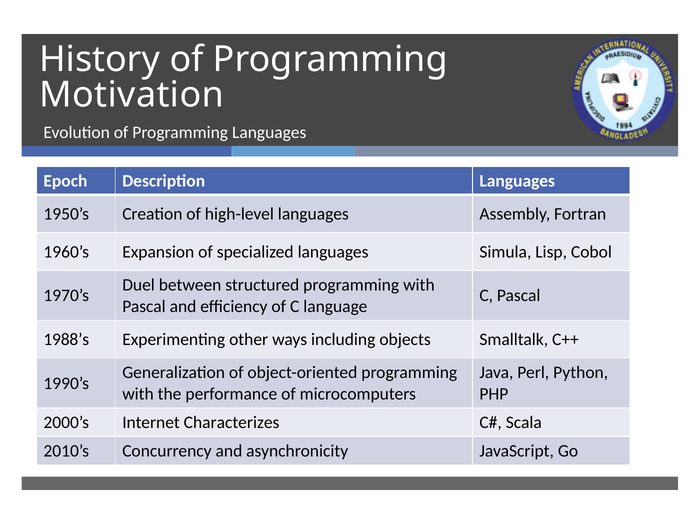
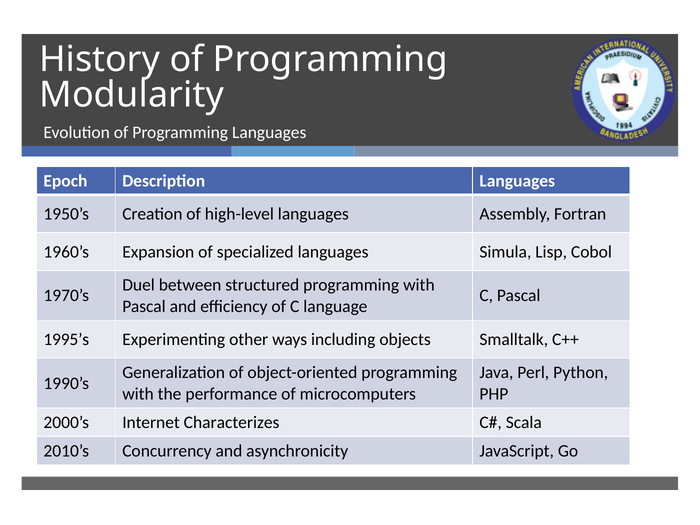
Motivation: Motivation -> Modularity
1988’s: 1988’s -> 1995’s
